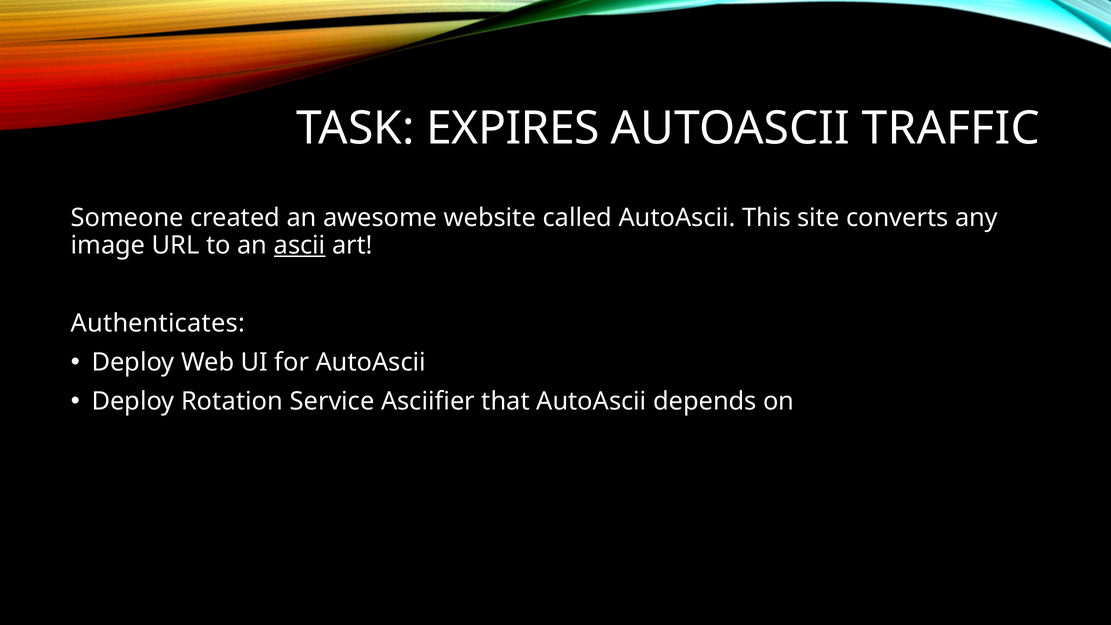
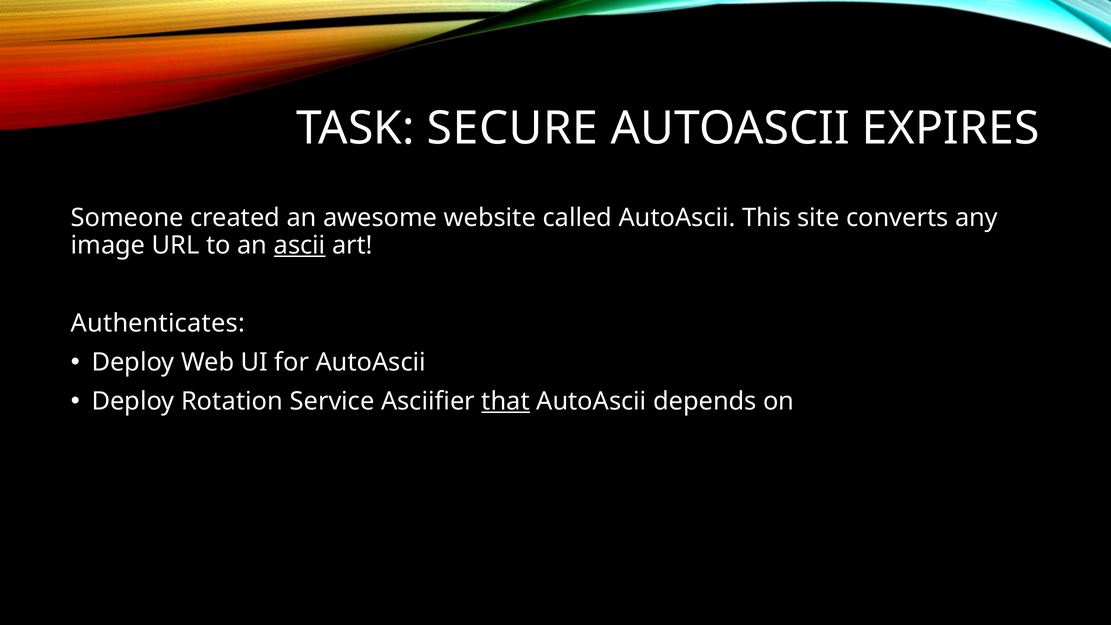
EXPIRES: EXPIRES -> SECURE
TRAFFIC: TRAFFIC -> EXPIRES
that underline: none -> present
